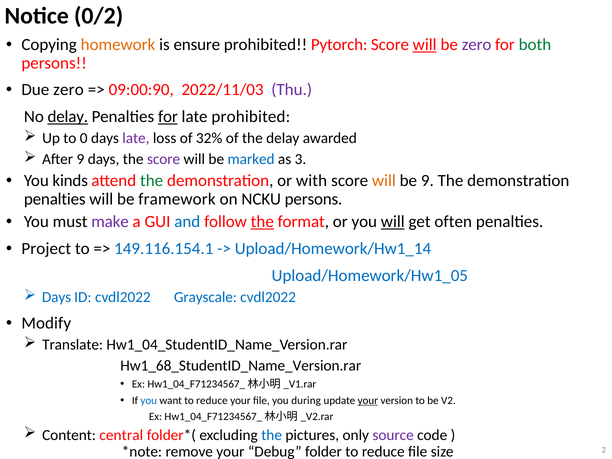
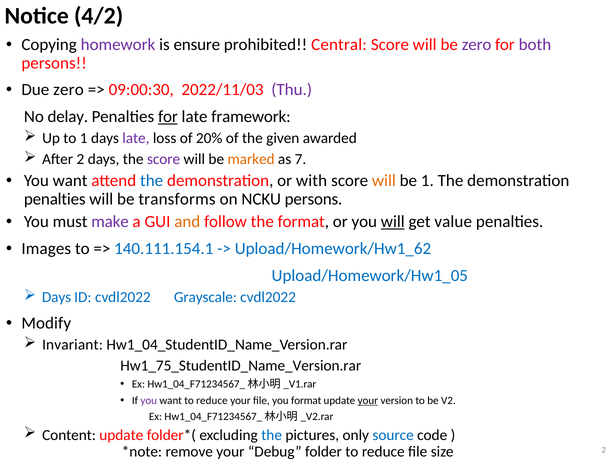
0/2: 0/2 -> 4/2
homework colour: orange -> purple
Pytorch: Pytorch -> Central
will at (425, 45) underline: present -> none
both colour: green -> purple
09:00:90: 09:00:90 -> 09:00:30
delay at (68, 117) underline: present -> none
late prohibited: prohibited -> framework
to 0: 0 -> 1
32%: 32% -> 20%
the delay: delay -> given
After 9: 9 -> 2
marked colour: blue -> orange
3: 3 -> 7
kinds at (70, 181): kinds -> want
the at (152, 181) colour: green -> blue
be 9: 9 -> 1
framework: framework -> transforms
and colour: blue -> orange
the at (262, 222) underline: present -> none
often: often -> value
Project: Project -> Images
149.116.154.1: 149.116.154.1 -> 140.111.154.1
Upload/Homework/Hw1_14: Upload/Homework/Hw1_14 -> Upload/Homework/Hw1_62
Translate: Translate -> Invariant
Hw1_68_StudentID_Name_Version.rar: Hw1_68_StudentID_Name_Version.rar -> Hw1_75_StudentID_Name_Version.rar
you at (149, 400) colour: blue -> purple
you during: during -> format
Content central: central -> update
source colour: purple -> blue
